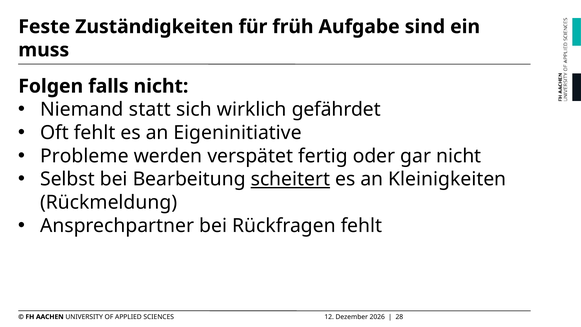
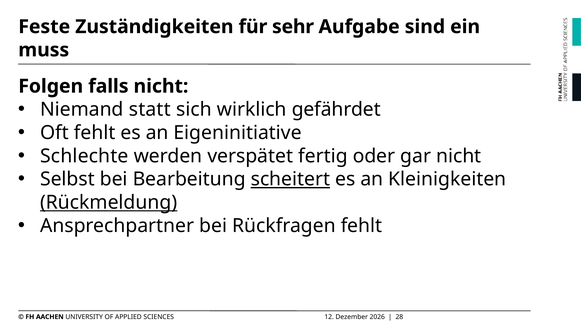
früh: früh -> sehr
Probleme: Probleme -> Schlechte
Rückmeldung underline: none -> present
